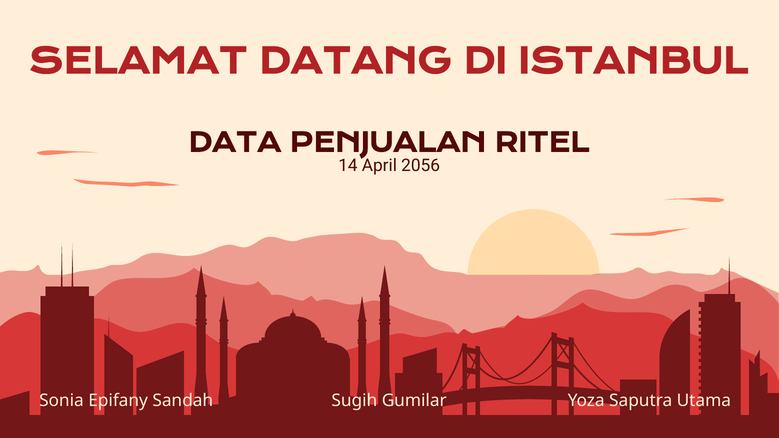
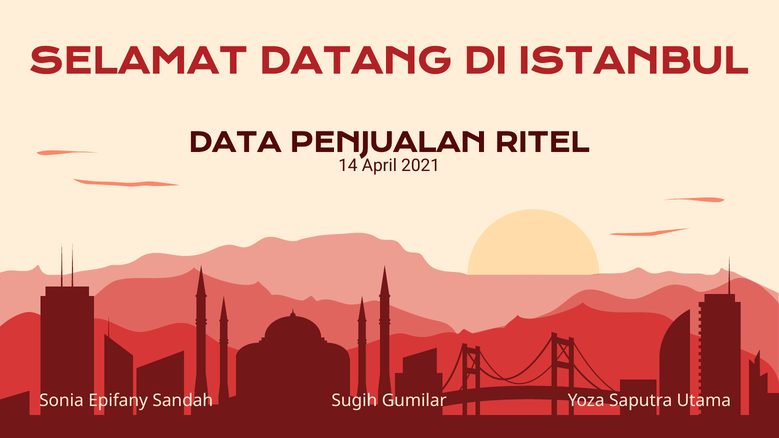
2056: 2056 -> 2021
